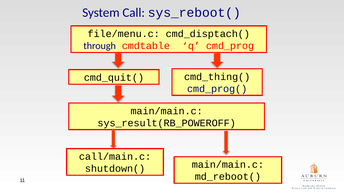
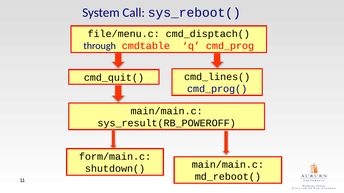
cmd_thing(: cmd_thing( -> cmd_lines(
call/main.c: call/main.c -> form/main.c
